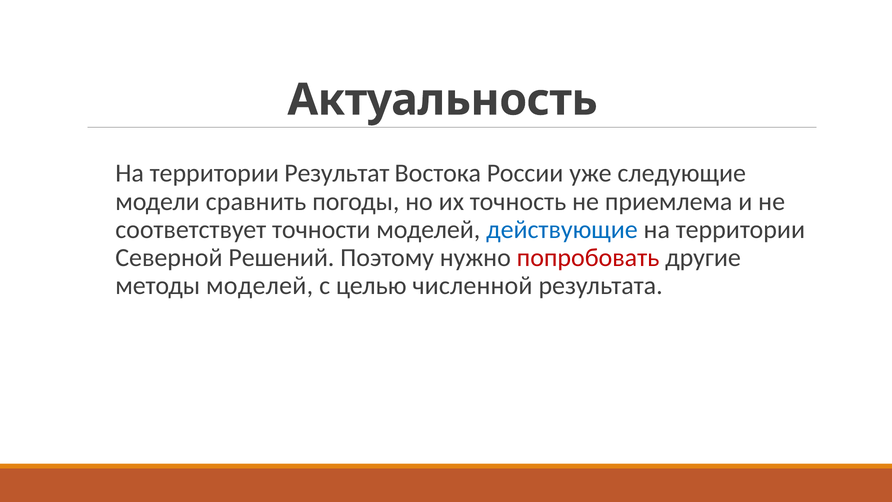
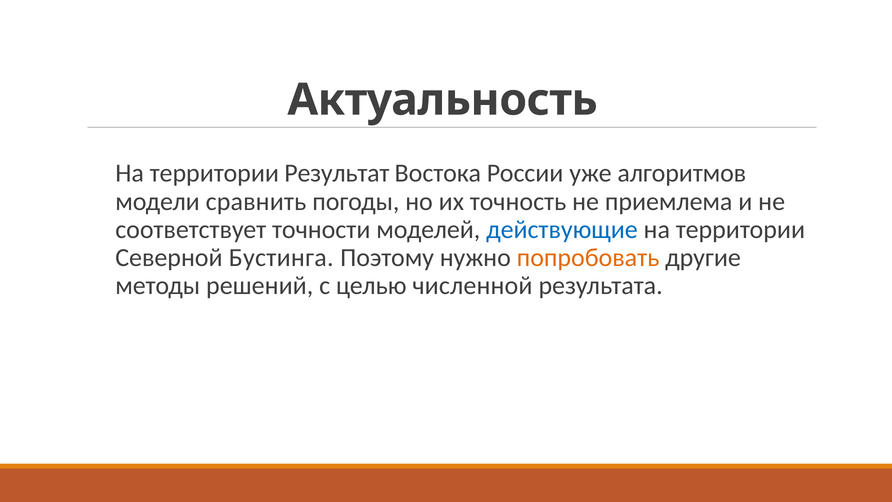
следующие: следующие -> алгоритмов
Решений: Решений -> Бустинга
попробовать colour: red -> orange
методы моделей: моделей -> решений
